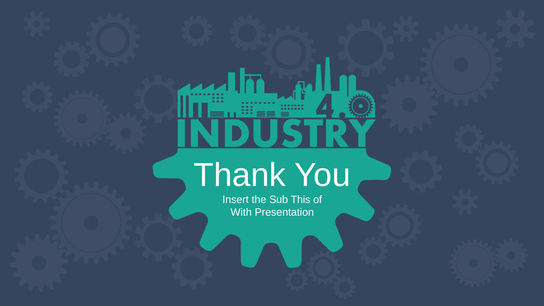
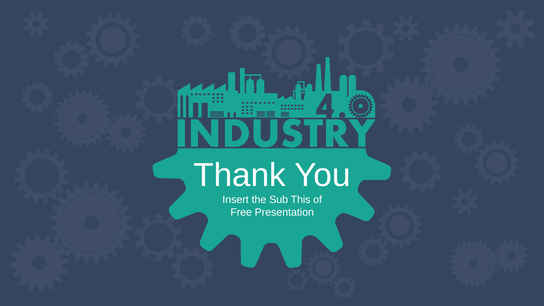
With: With -> Free
